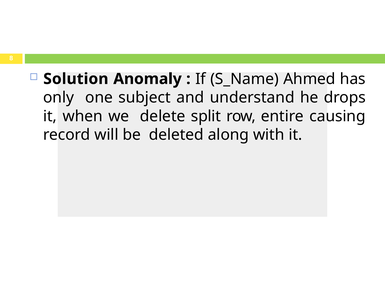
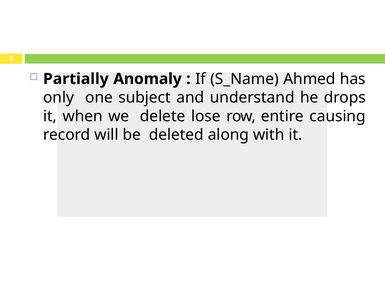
Solution: Solution -> Partially
split: split -> lose
